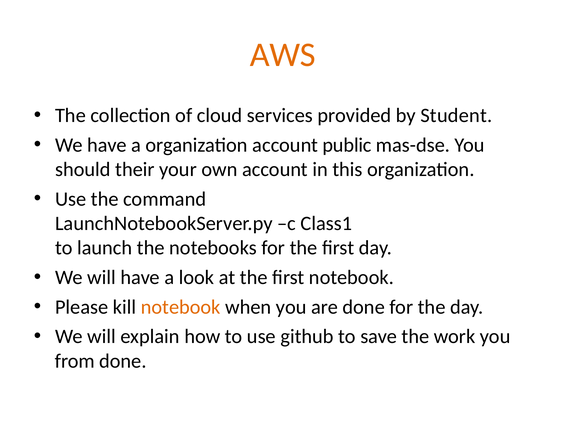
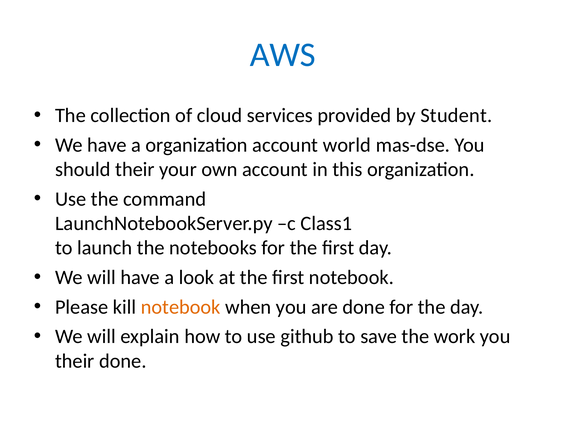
AWS colour: orange -> blue
public: public -> world
from at (75, 361): from -> their
